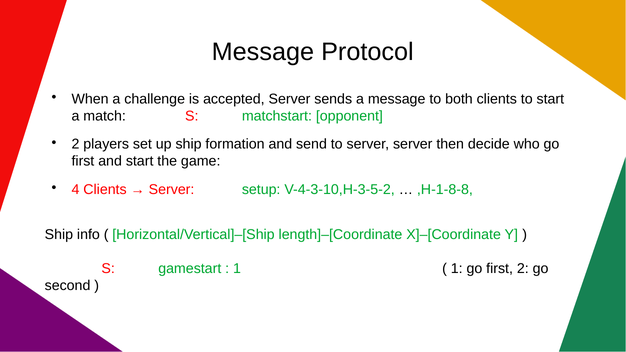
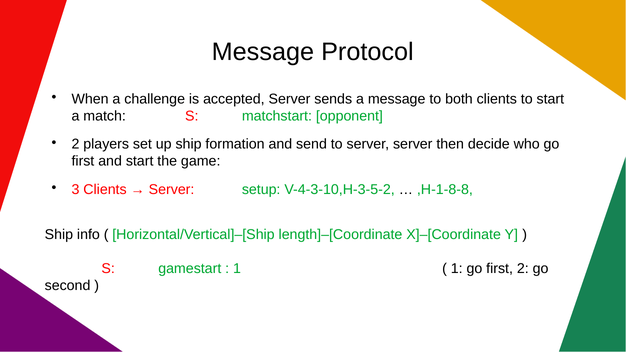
4: 4 -> 3
